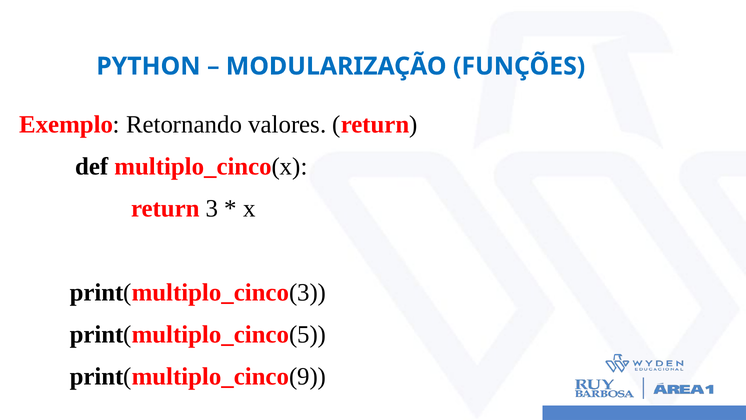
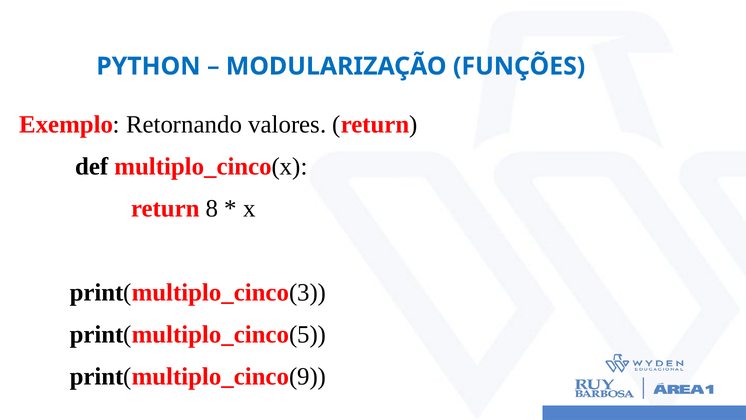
3: 3 -> 8
